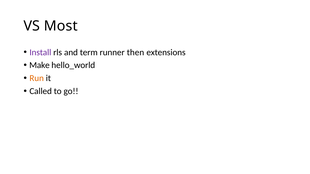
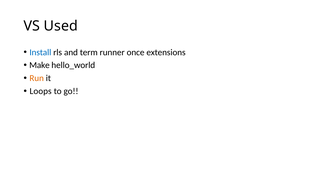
Most: Most -> Used
Install colour: purple -> blue
then: then -> once
Called: Called -> Loops
